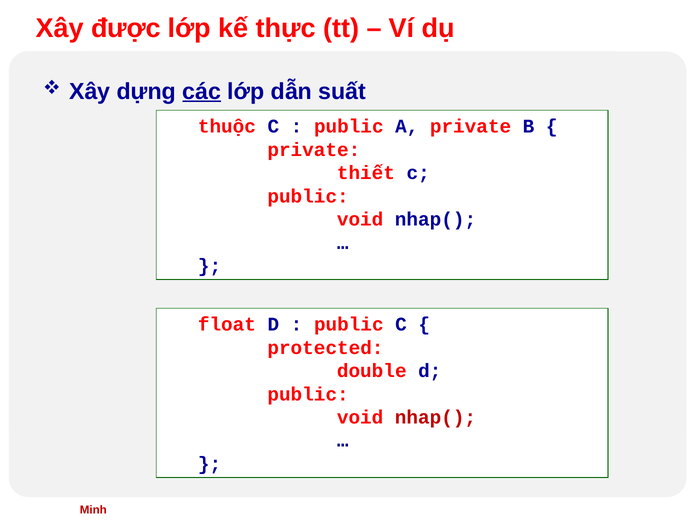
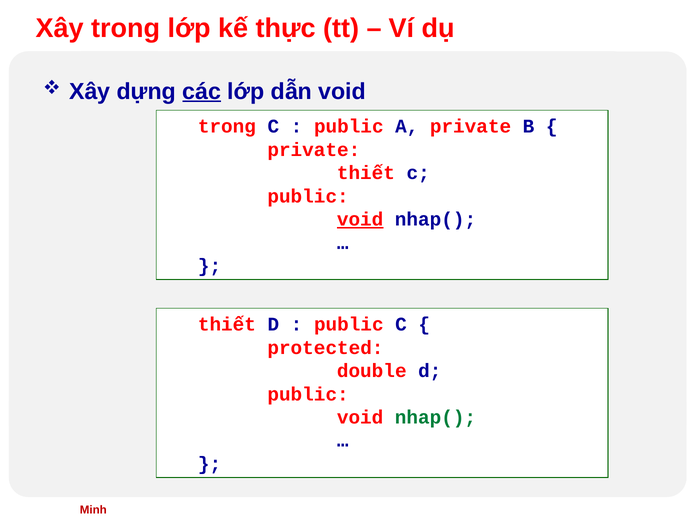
Xây được: được -> trong
dẫn suất: suất -> void
thuộc at (227, 126): thuộc -> trong
void at (360, 219) underline: none -> present
float at (227, 324): float -> thiết
nhap( at (435, 417) colour: red -> green
